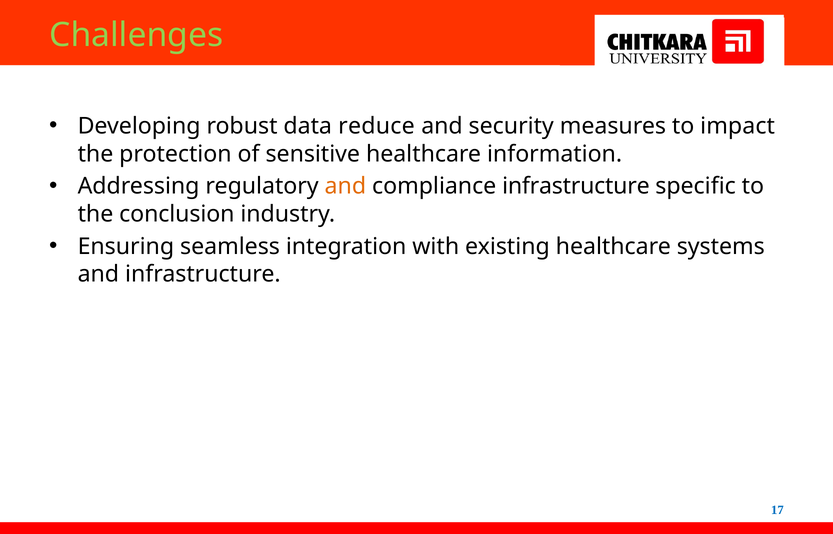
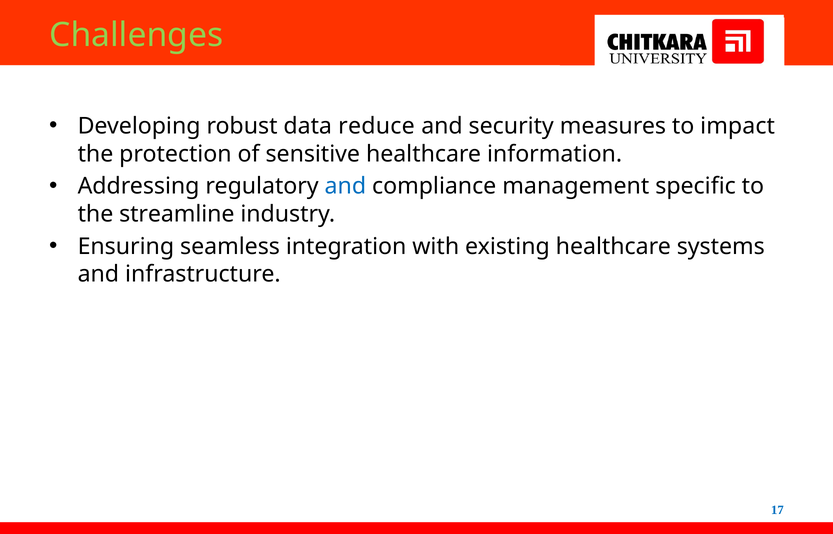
and at (345, 186) colour: orange -> blue
compliance infrastructure: infrastructure -> management
conclusion: conclusion -> streamline
